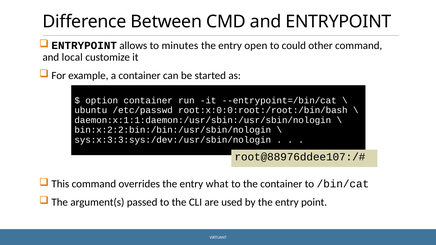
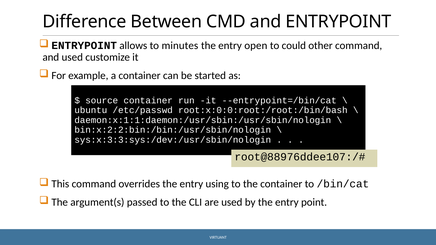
and local: local -> used
option: option -> source
what: what -> using
